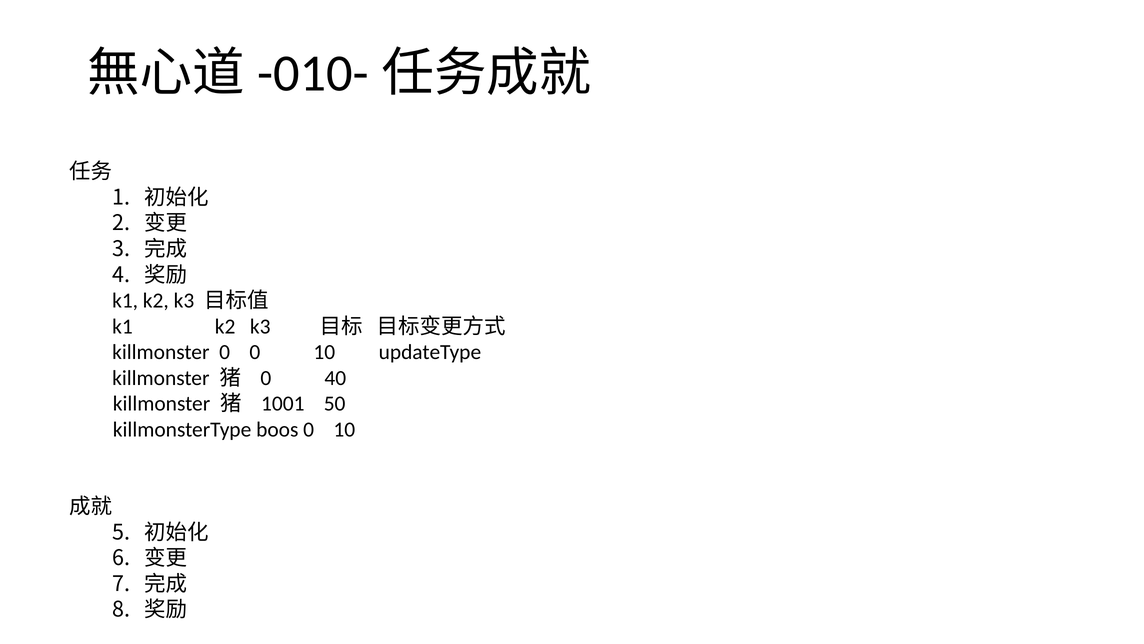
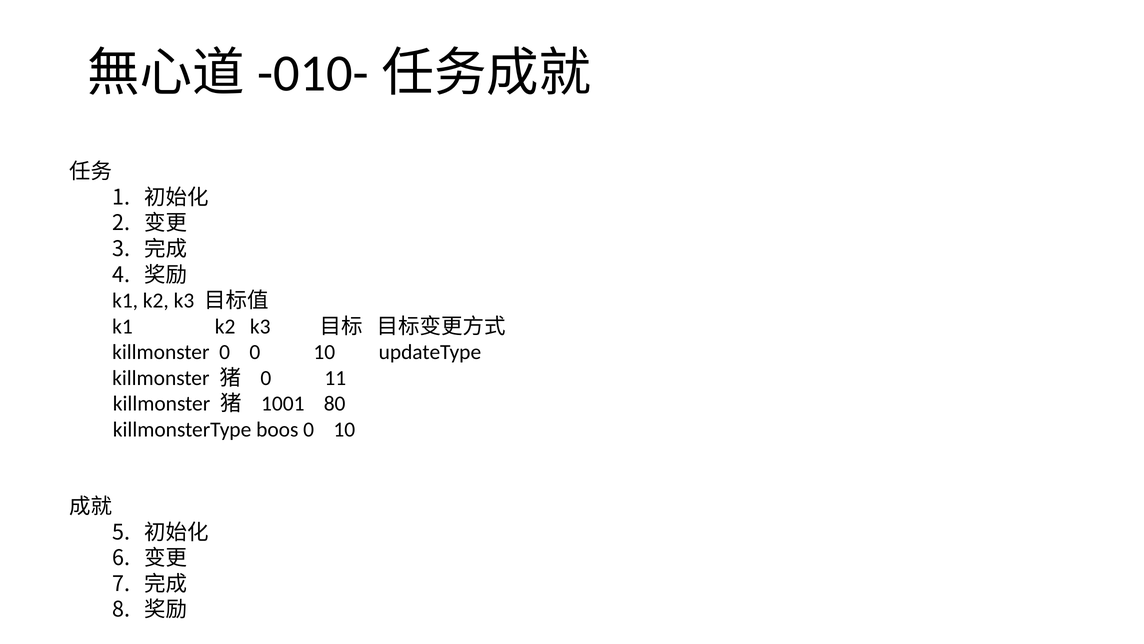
40: 40 -> 11
50: 50 -> 80
